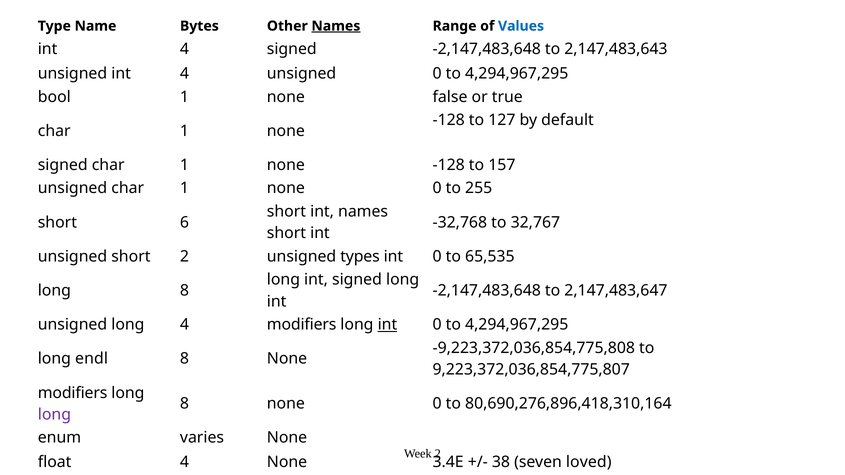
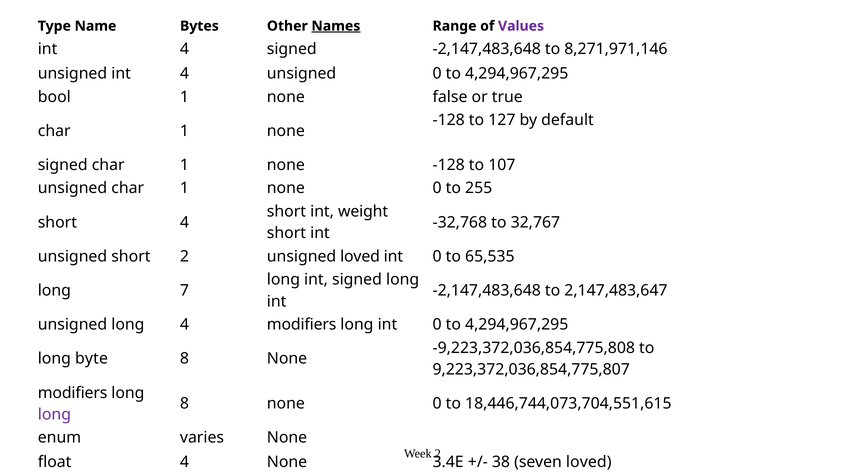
Values colour: blue -> purple
2,147,483,643: 2,147,483,643 -> 8,271,971,146
157: 157 -> 107
int names: names -> weight
short 6: 6 -> 4
unsigned types: types -> loved
8 at (184, 291): 8 -> 7
int at (387, 325) underline: present -> none
endl: endl -> byte
80,690,276,896,418,310,164: 80,690,276,896,418,310,164 -> 18,446,744,073,704,551,615
